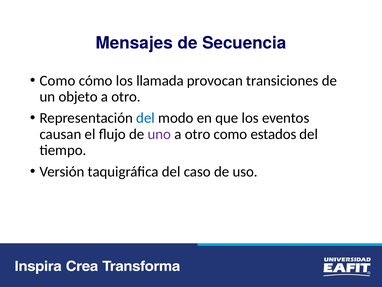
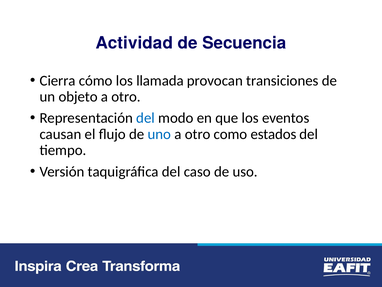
Mensajes: Mensajes -> Actividad
Como at (58, 80): Como -> Cierra
uno colour: purple -> blue
